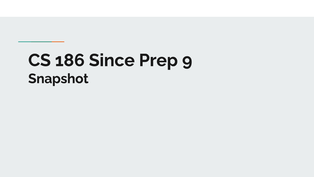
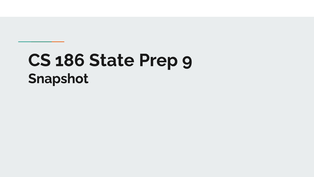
Since: Since -> State
